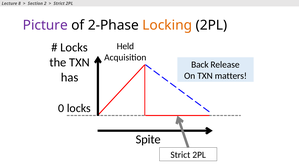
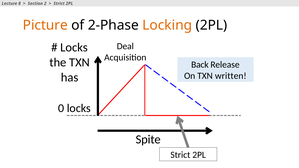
Picture colour: purple -> orange
Held: Held -> Deal
matters: matters -> written
